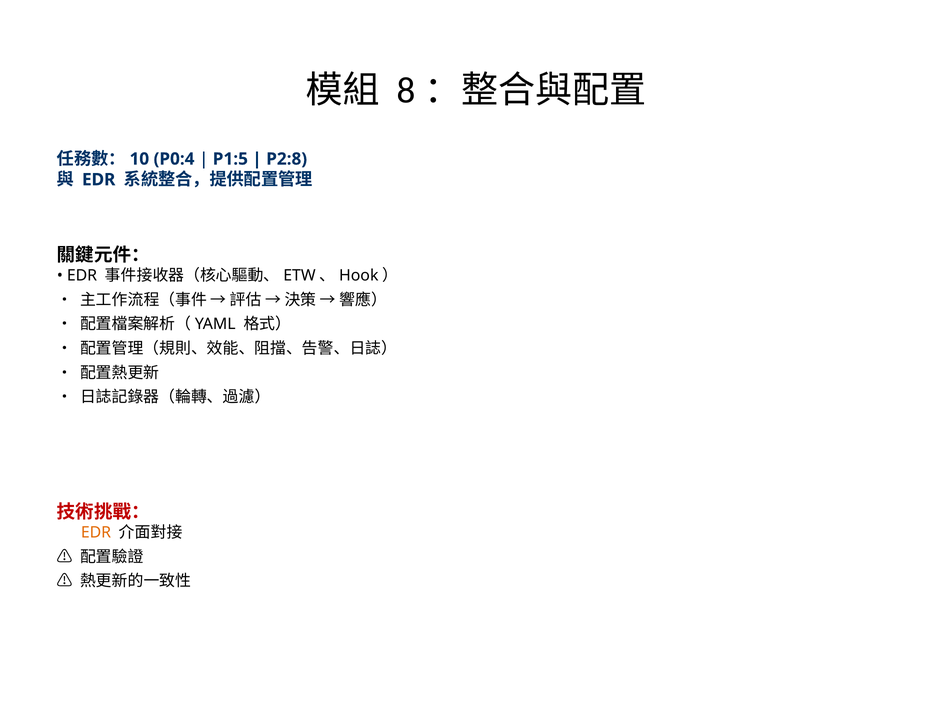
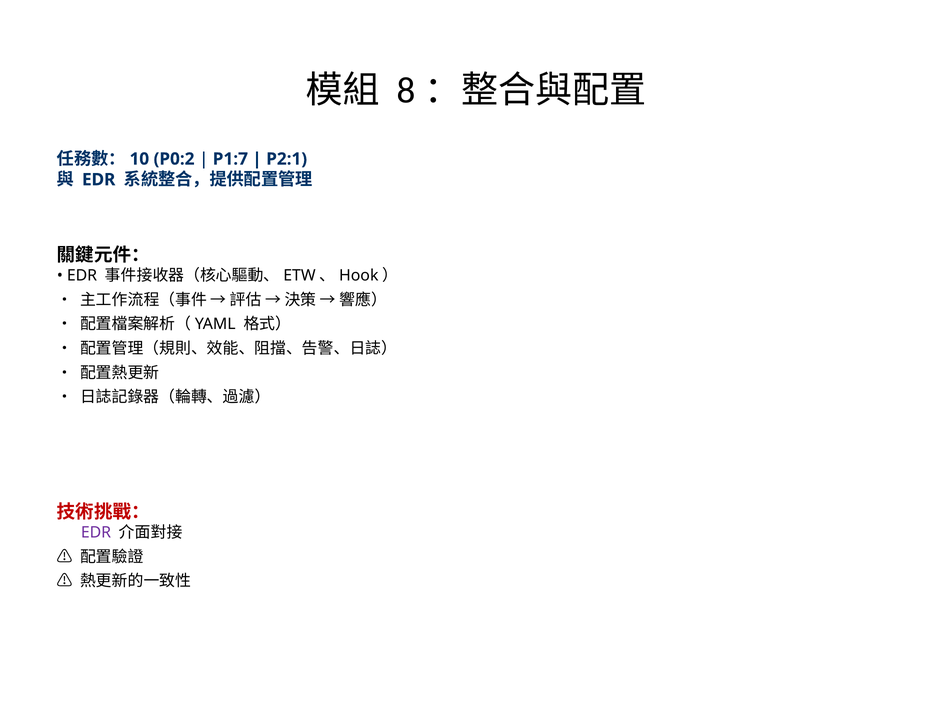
P0:4: P0:4 -> P0:2
P1:5: P1:5 -> P1:7
P2:8: P2:8 -> P2:1
EDR at (96, 533) colour: orange -> purple
